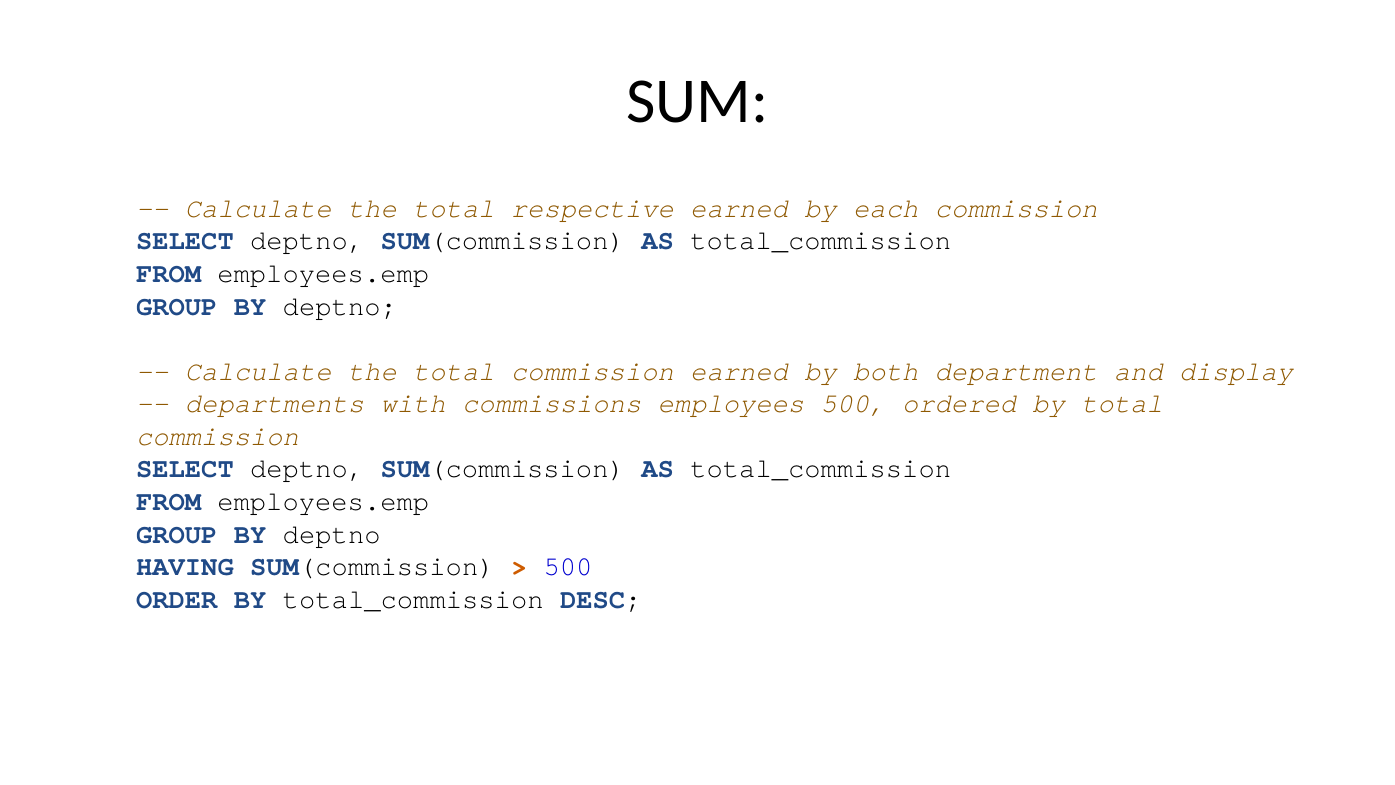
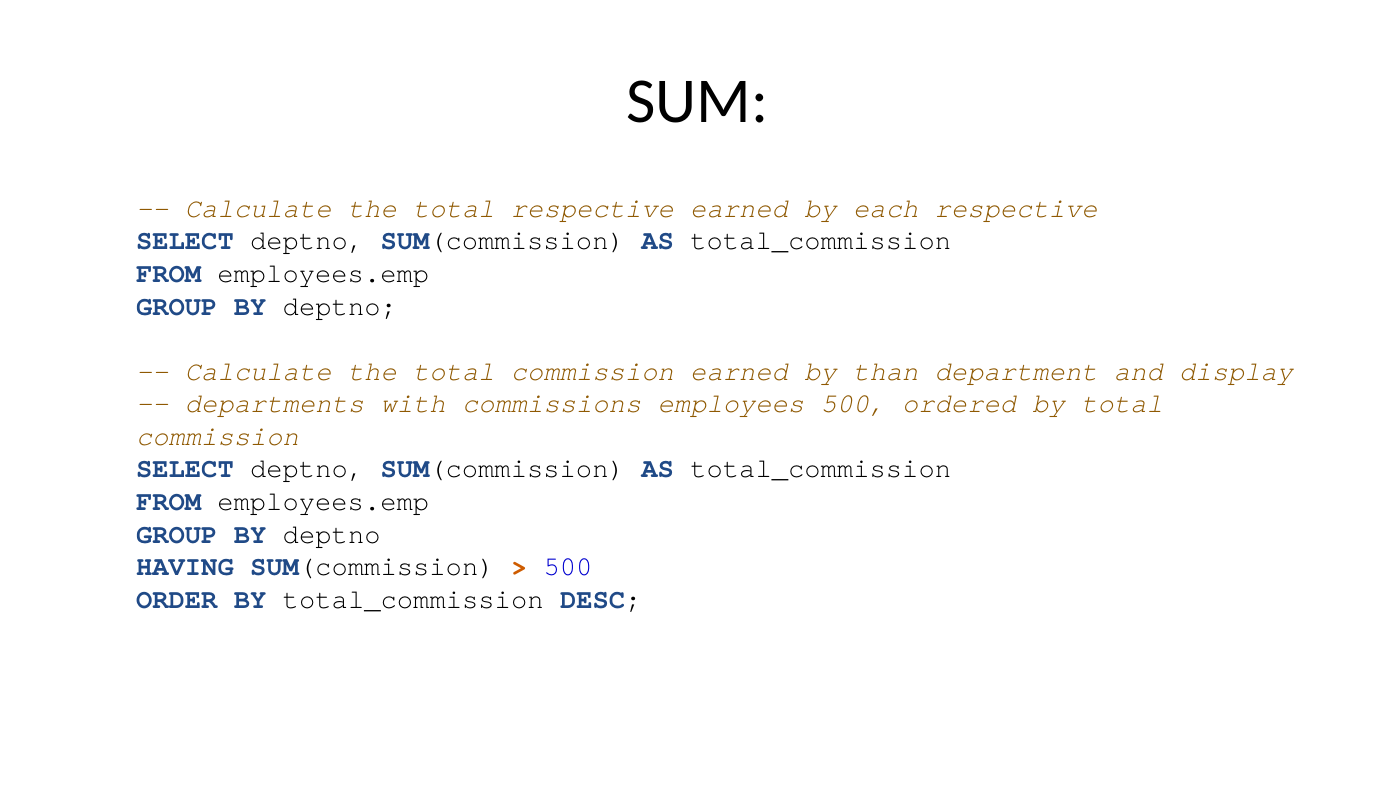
each commission: commission -> respective
both: both -> than
